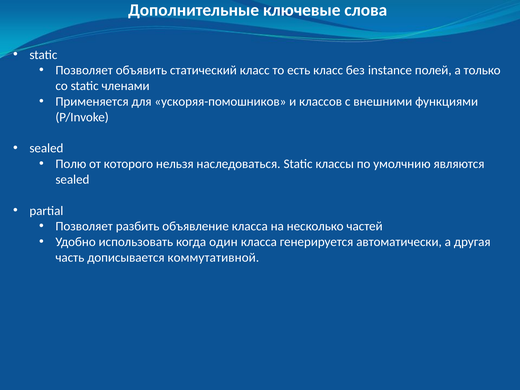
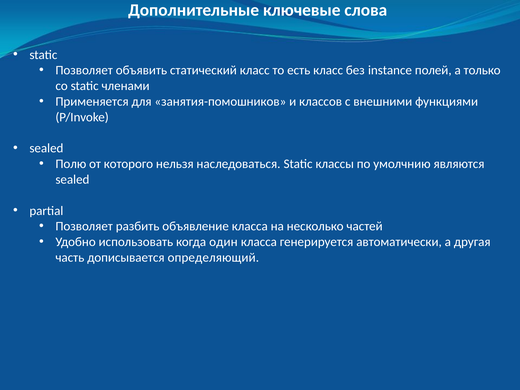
ускоряя-помошников: ускоряя-помошников -> занятия-помошников
коммутативной: коммутативной -> определяющий
